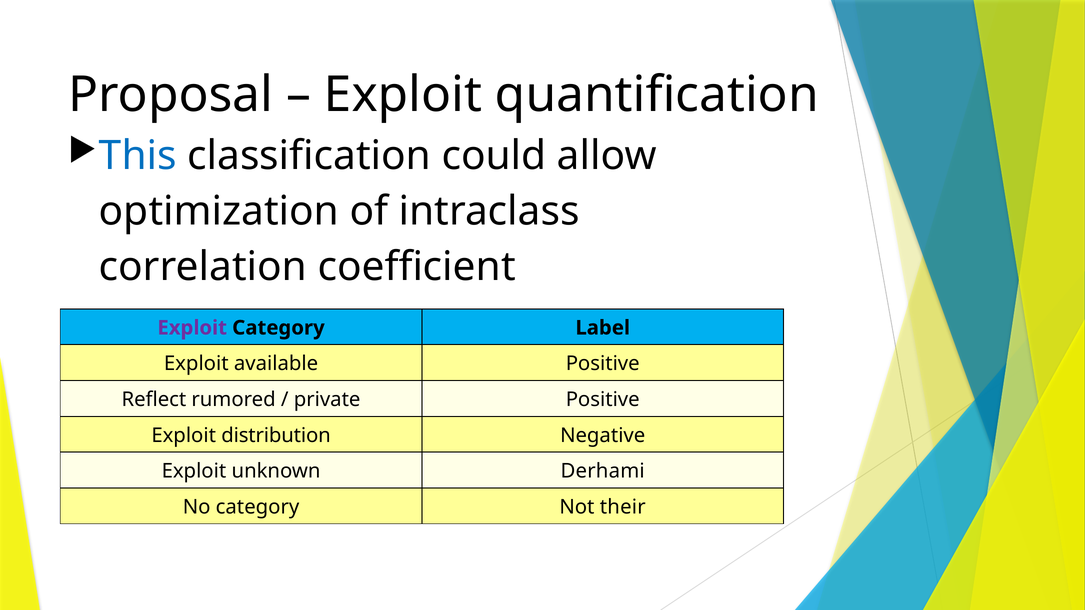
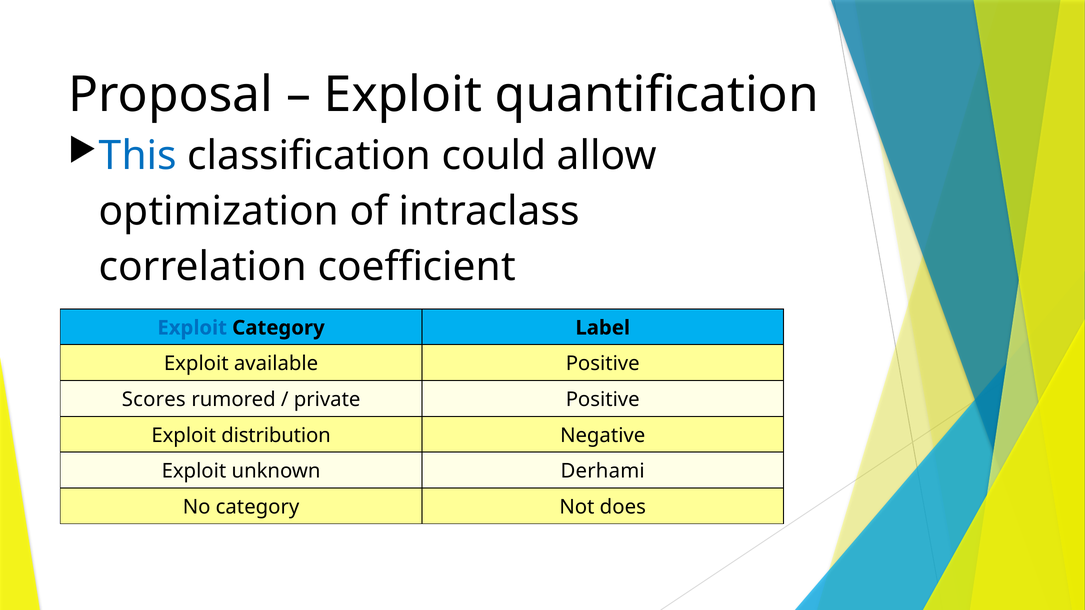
Exploit at (192, 328) colour: purple -> blue
Reflect: Reflect -> Scores
their: their -> does
